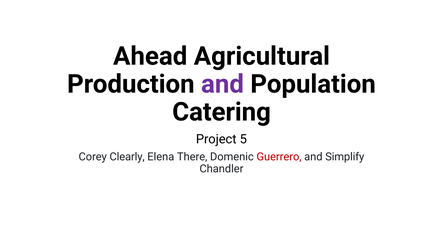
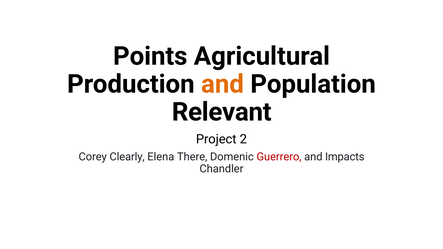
Ahead: Ahead -> Points
and at (222, 84) colour: purple -> orange
Catering: Catering -> Relevant
5: 5 -> 2
Simplify: Simplify -> Impacts
